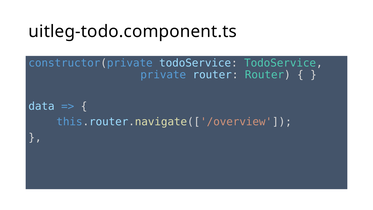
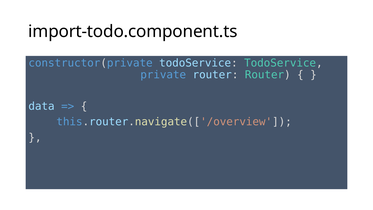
uitleg-todo.component.ts: uitleg-todo.component.ts -> import-todo.component.ts
